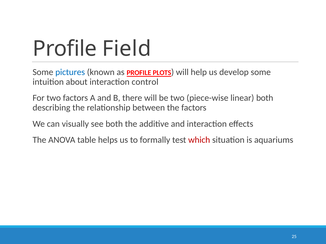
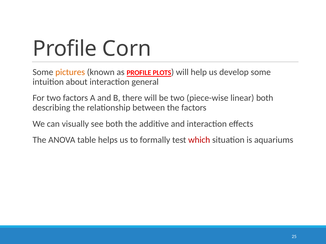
Field: Field -> Corn
pictures colour: blue -> orange
control: control -> general
